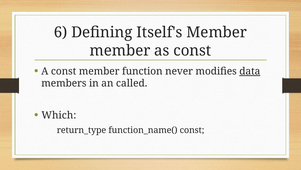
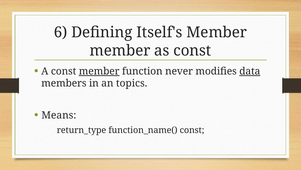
member at (99, 71) underline: none -> present
called: called -> topics
Which: Which -> Means
